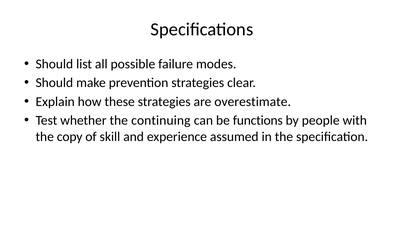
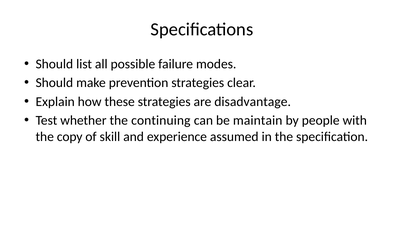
overestimate: overestimate -> disadvantage
functions: functions -> maintain
